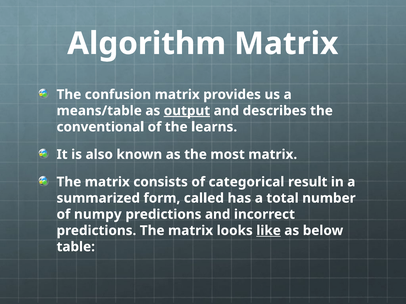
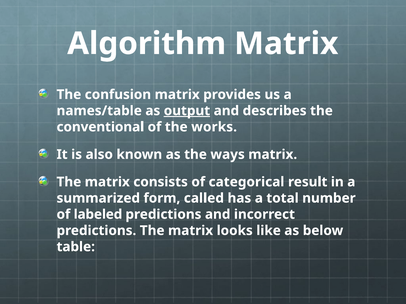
means/table: means/table -> names/table
learns: learns -> works
most: most -> ways
numpy: numpy -> labeled
like underline: present -> none
